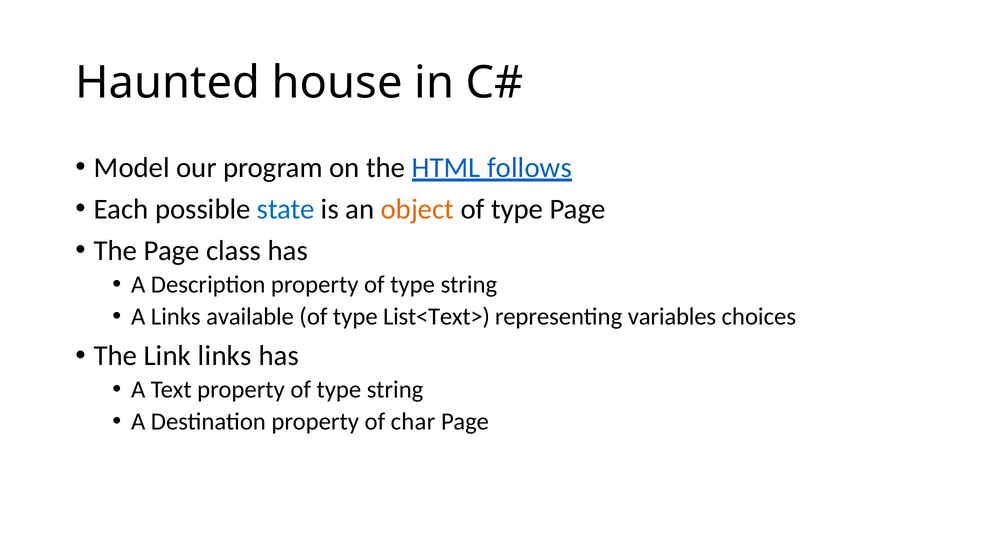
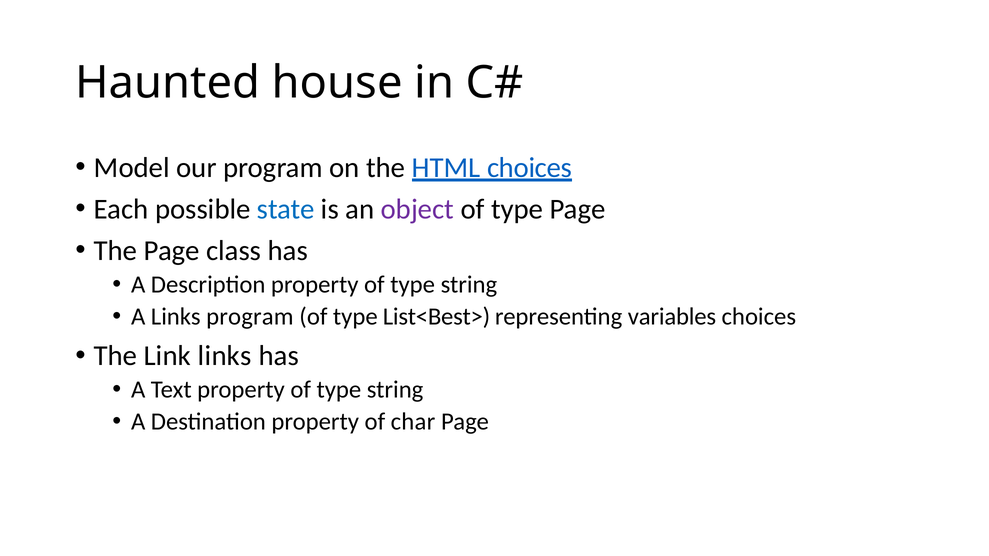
HTML follows: follows -> choices
object colour: orange -> purple
Links available: available -> program
List<Text>: List<Text> -> List<Best>
